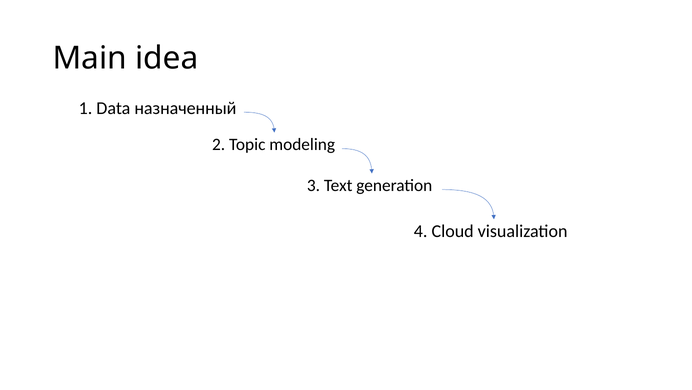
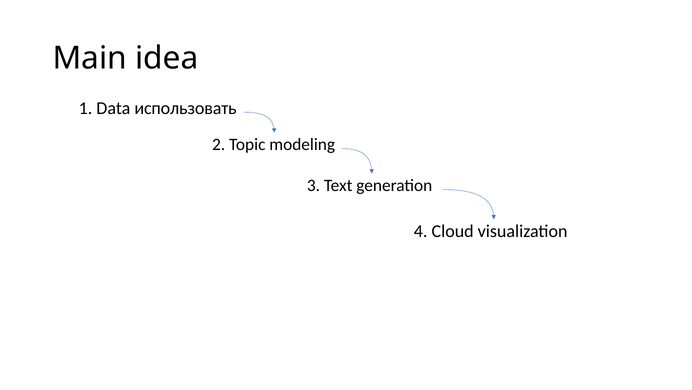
назначенный: назначенный -> использовать
